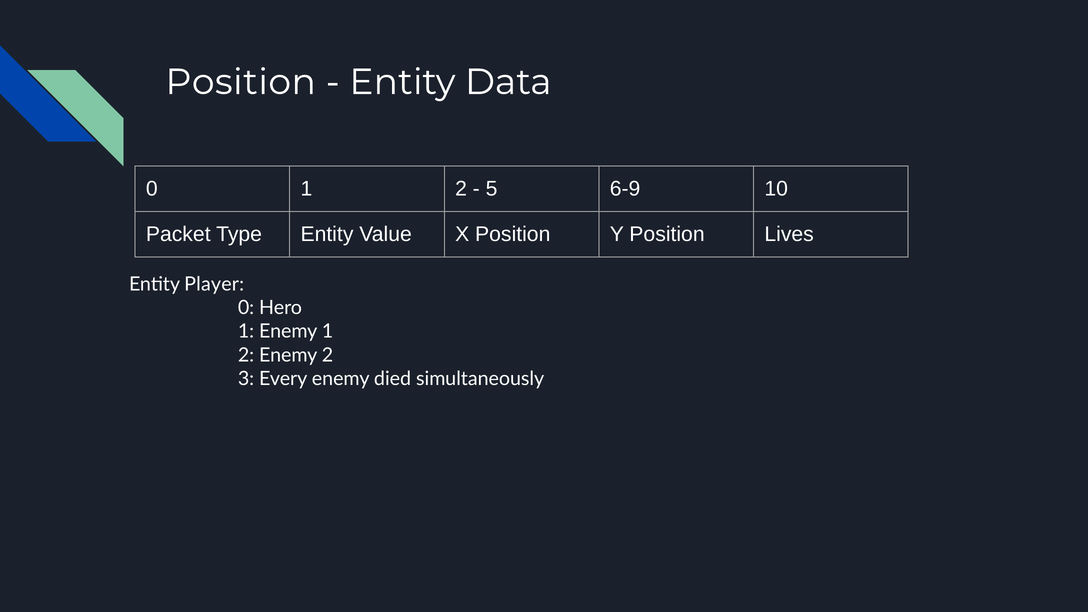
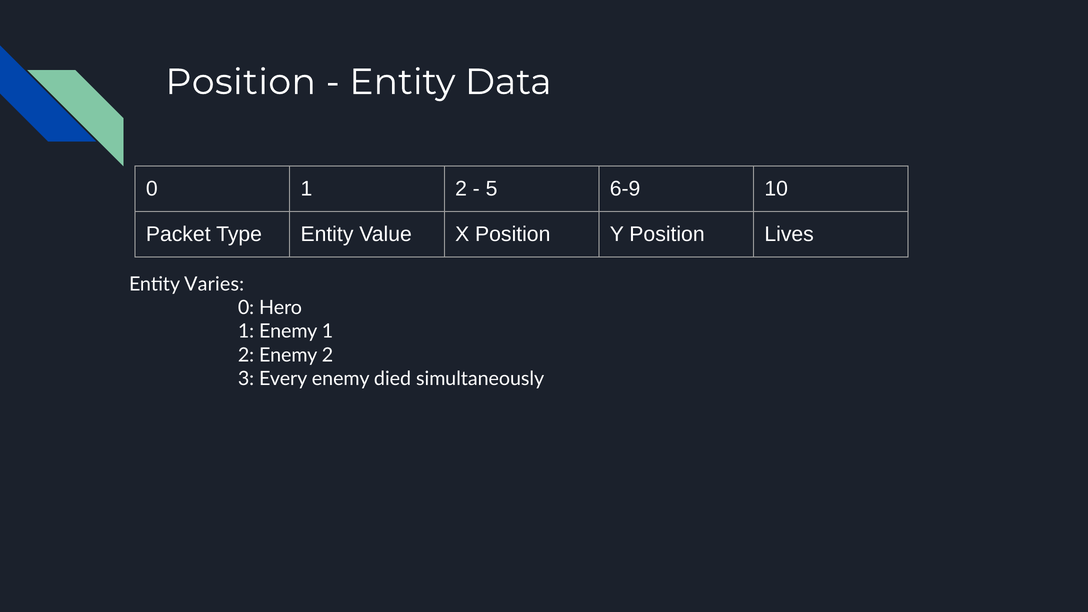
Player: Player -> Varies
